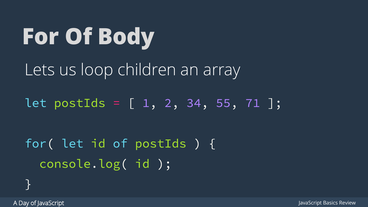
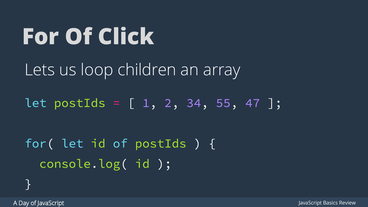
Body: Body -> Click
71: 71 -> 47
